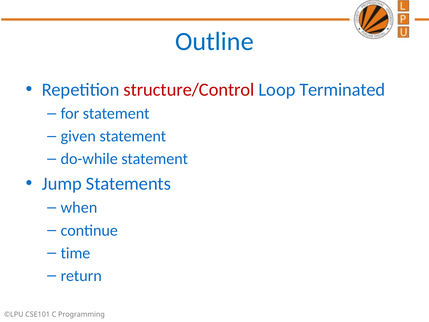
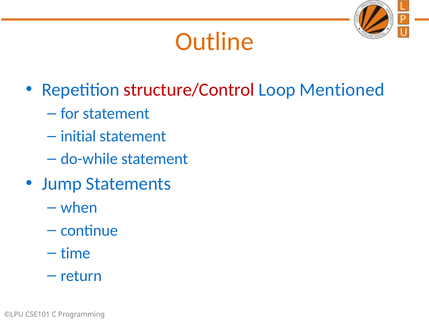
Outline colour: blue -> orange
Terminated: Terminated -> Mentioned
given: given -> initial
